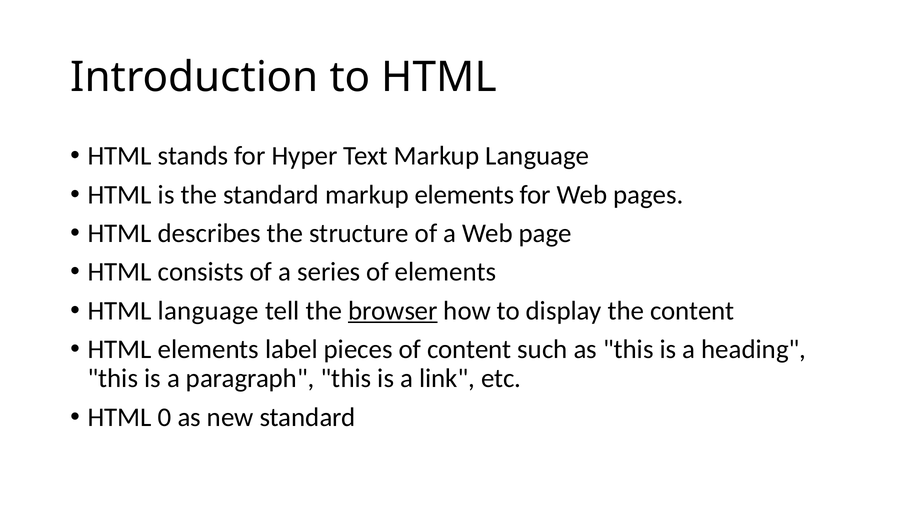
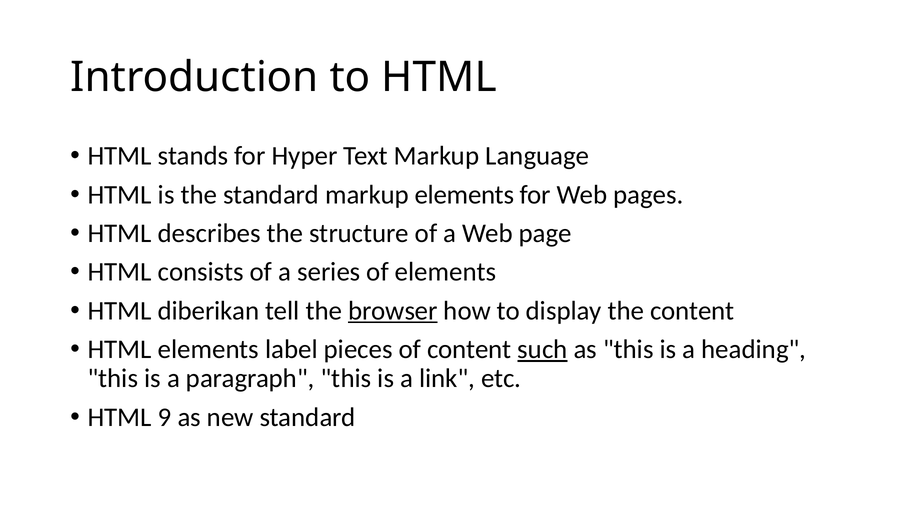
HTML language: language -> diberikan
such underline: none -> present
0: 0 -> 9
